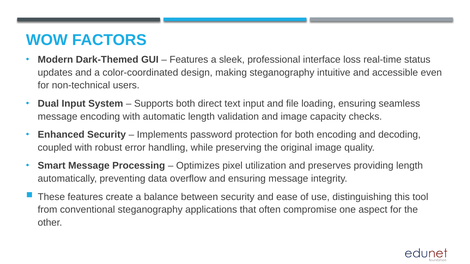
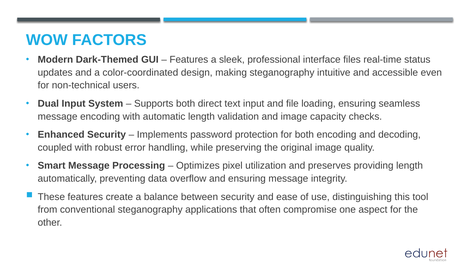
loss: loss -> files
